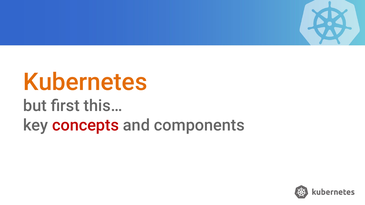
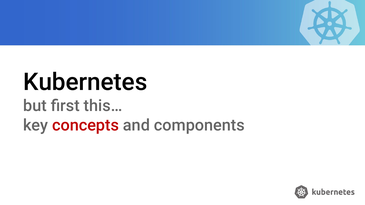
Kubernetes colour: orange -> black
